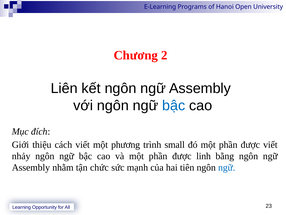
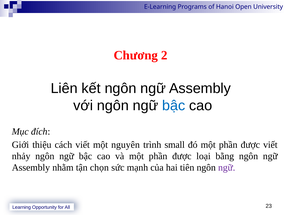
phương: phương -> nguyên
linh: linh -> loại
chức: chức -> chọn
ngữ at (227, 167) colour: blue -> purple
